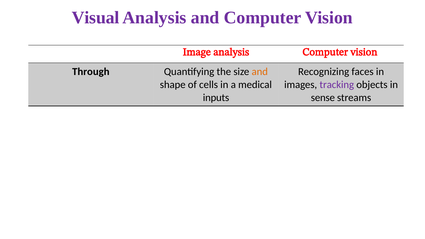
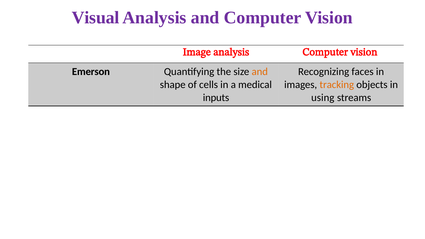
Through: Through -> Emerson
tracking colour: purple -> orange
sense: sense -> using
